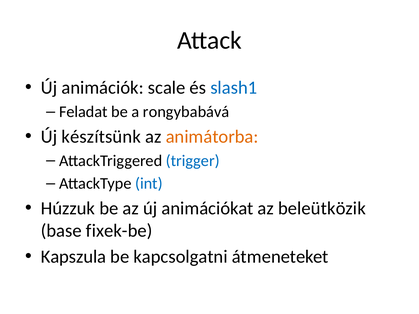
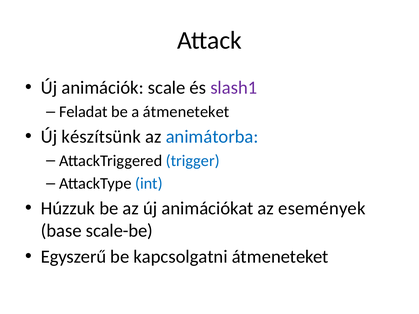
slash1 colour: blue -> purple
a rongybabává: rongybabává -> átmeneteket
animátorba colour: orange -> blue
beleütközik: beleütközik -> események
fixek-be: fixek-be -> scale-be
Kapszula: Kapszula -> Egyszerű
